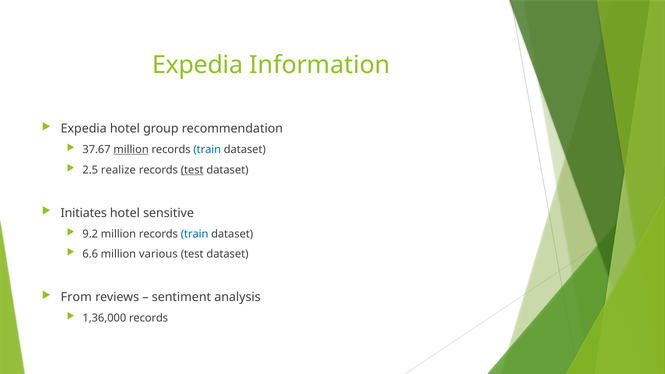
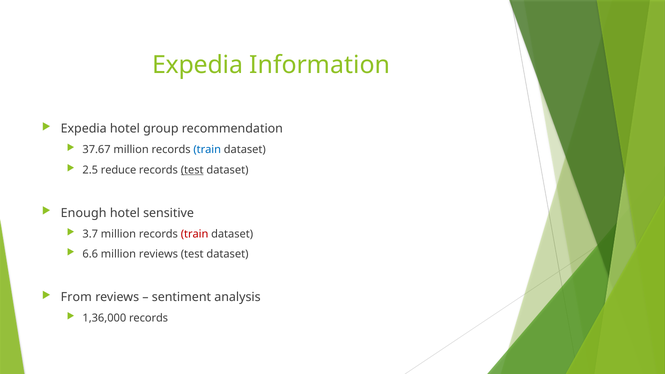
million at (131, 150) underline: present -> none
realize: realize -> reduce
Initiates: Initiates -> Enough
9.2: 9.2 -> 3.7
train at (195, 234) colour: blue -> red
million various: various -> reviews
